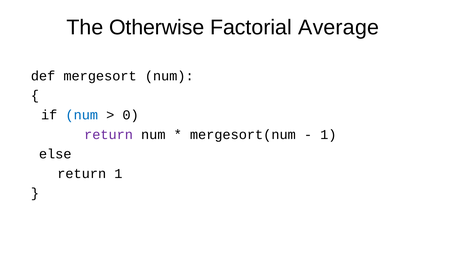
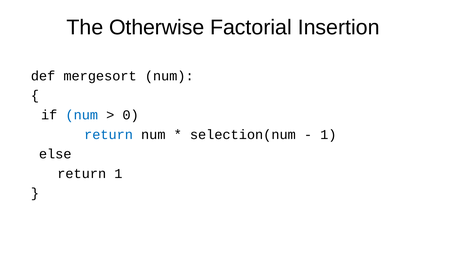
Average: Average -> Insertion
return at (109, 135) colour: purple -> blue
mergesort(num: mergesort(num -> selection(num
